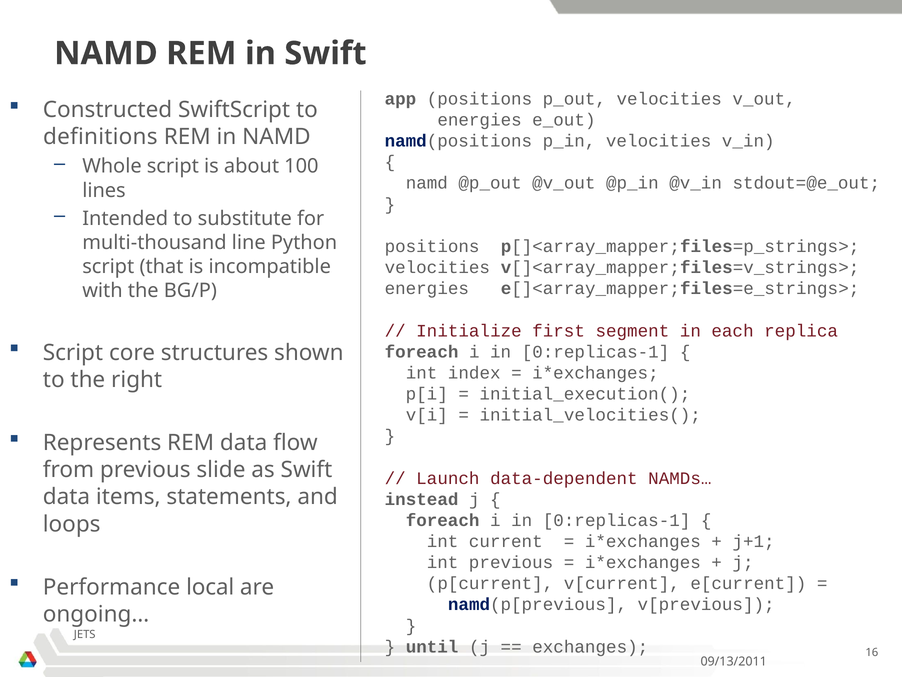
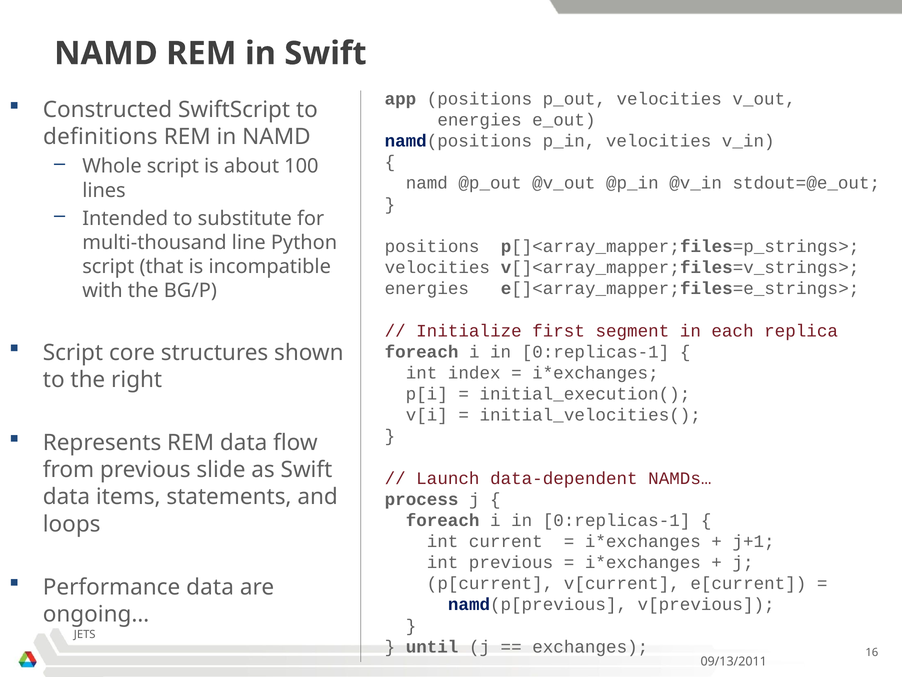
instead: instead -> process
Performance local: local -> data
